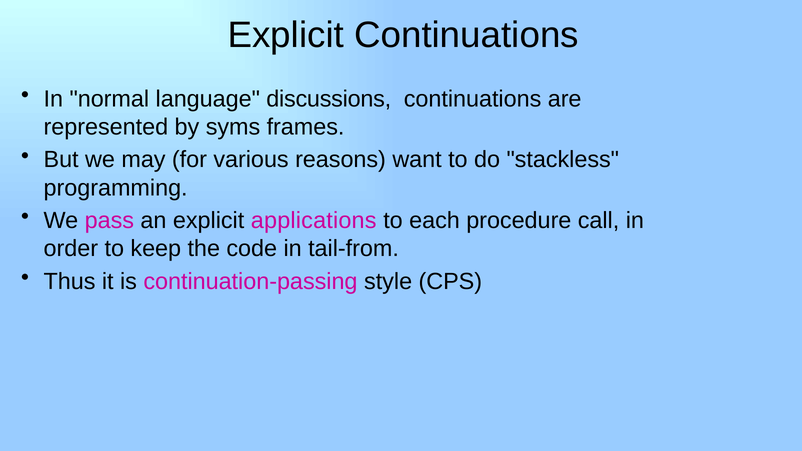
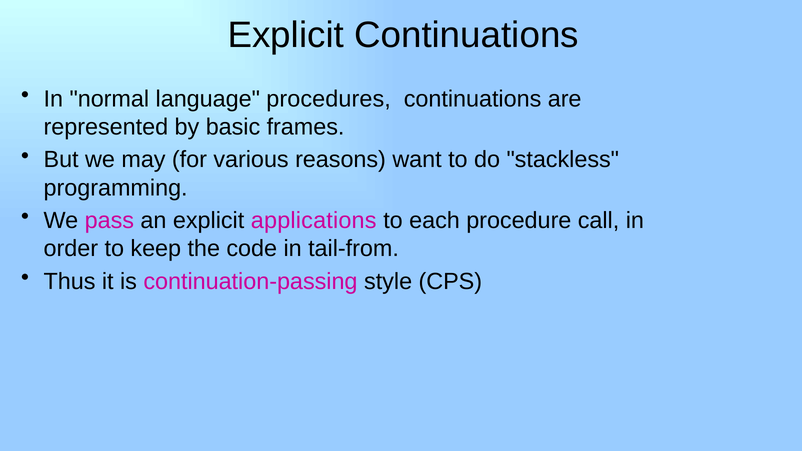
discussions: discussions -> procedures
syms: syms -> basic
